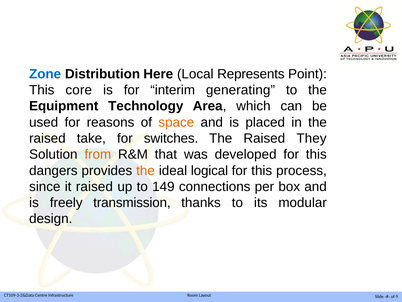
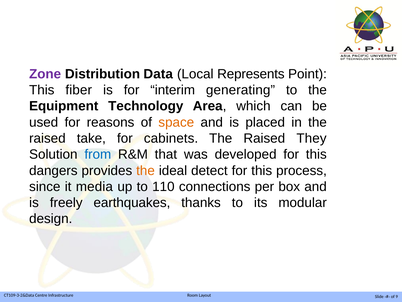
Zone colour: blue -> purple
Here: Here -> Data
core: core -> fiber
switches: switches -> cabinets
from colour: orange -> blue
logical: logical -> detect
it raised: raised -> media
149: 149 -> 110
transmission: transmission -> earthquakes
